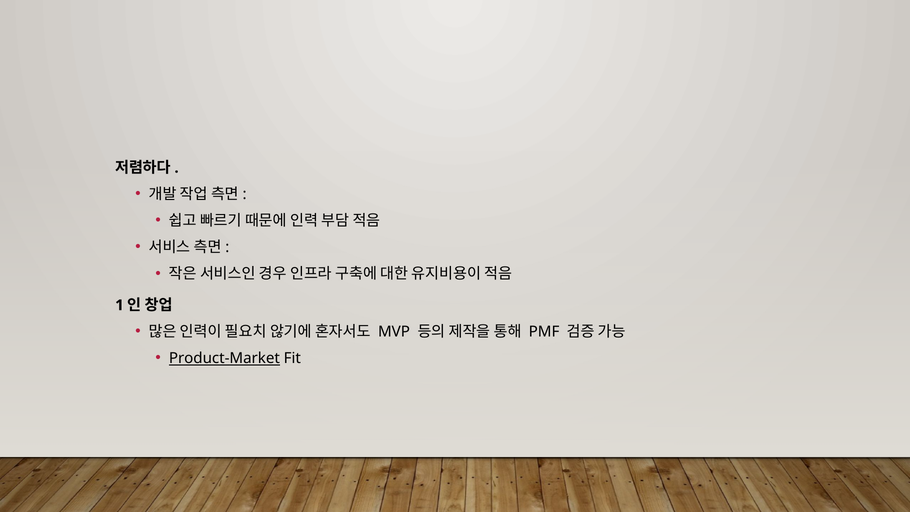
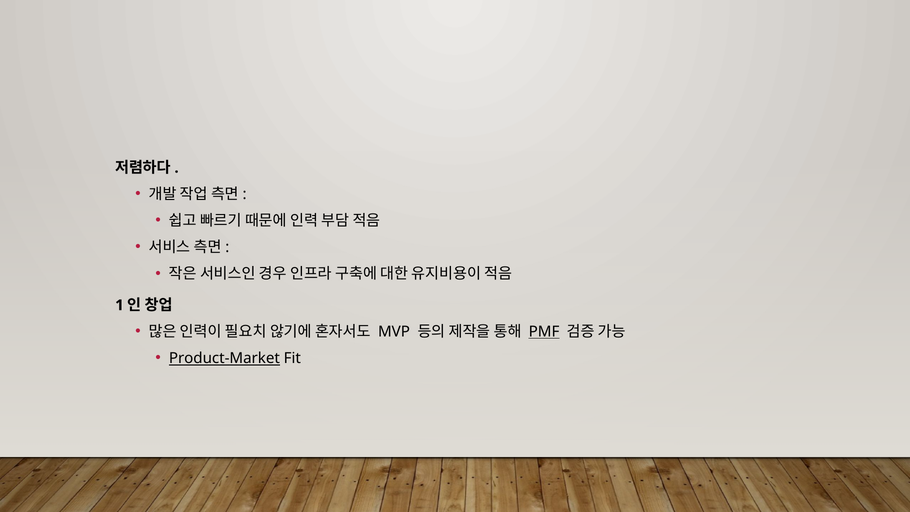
PMF underline: none -> present
